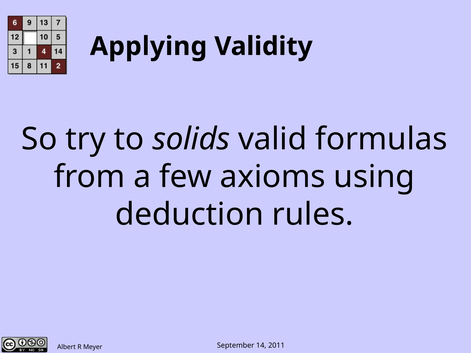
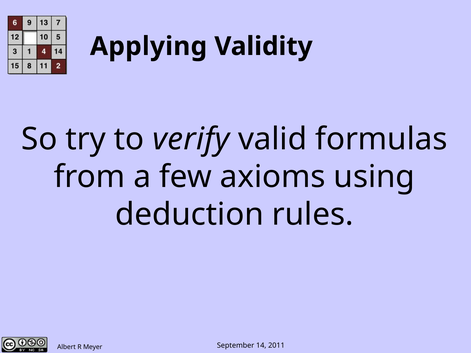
solids: solids -> verify
